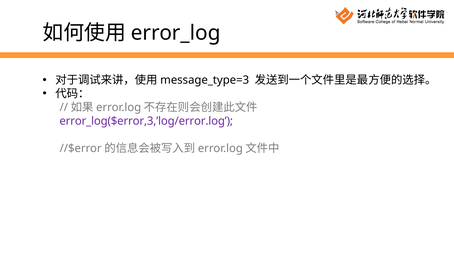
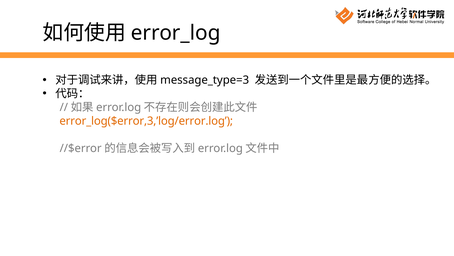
error_log($error,3,’log/error.log colour: purple -> orange
